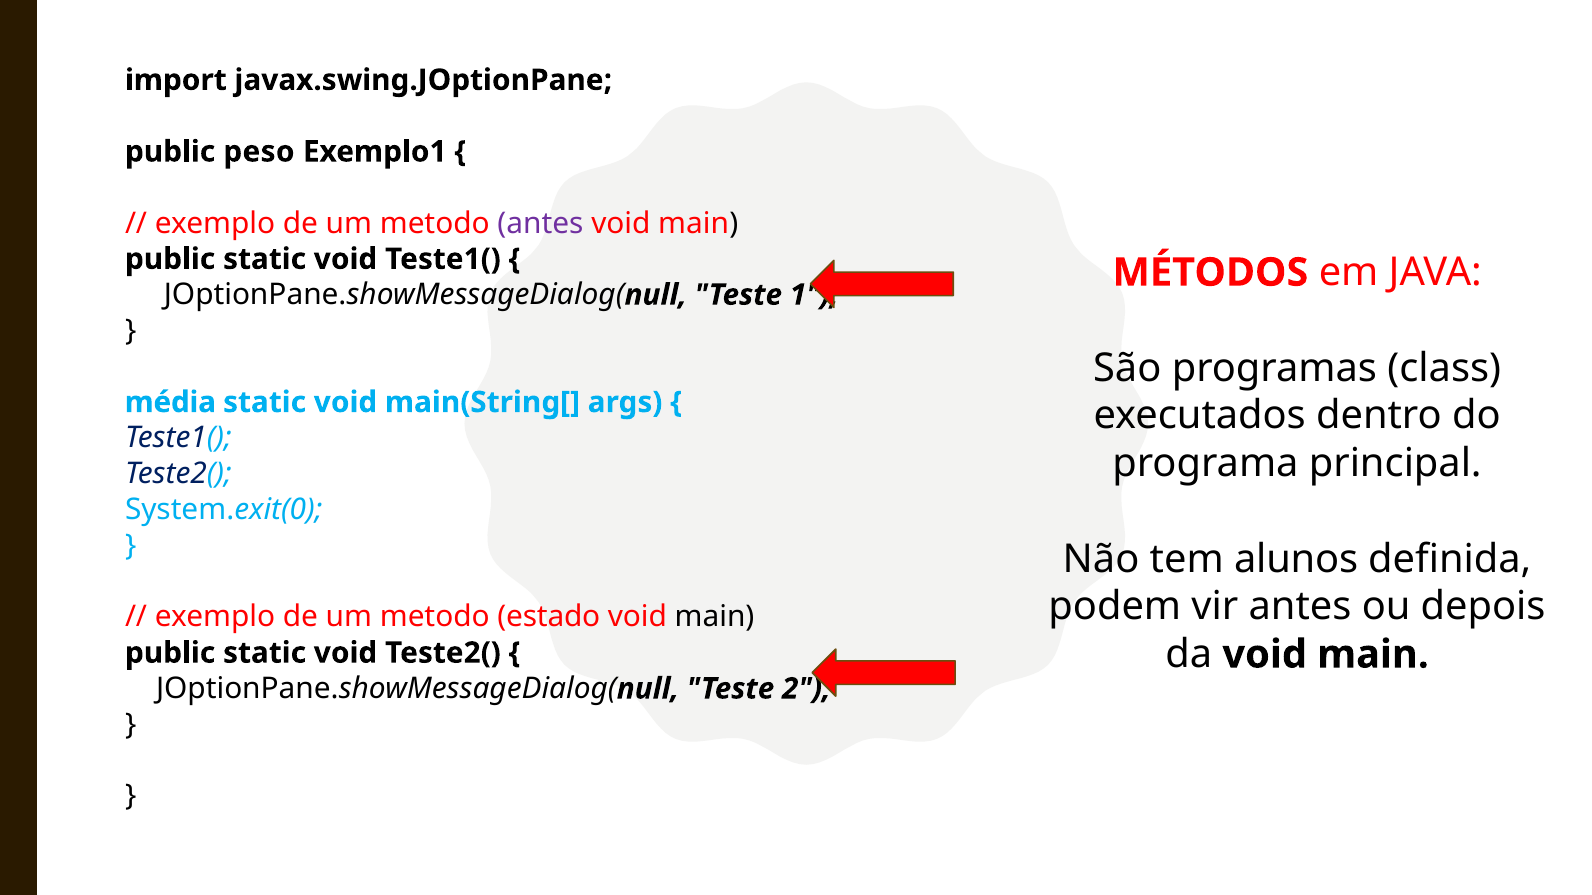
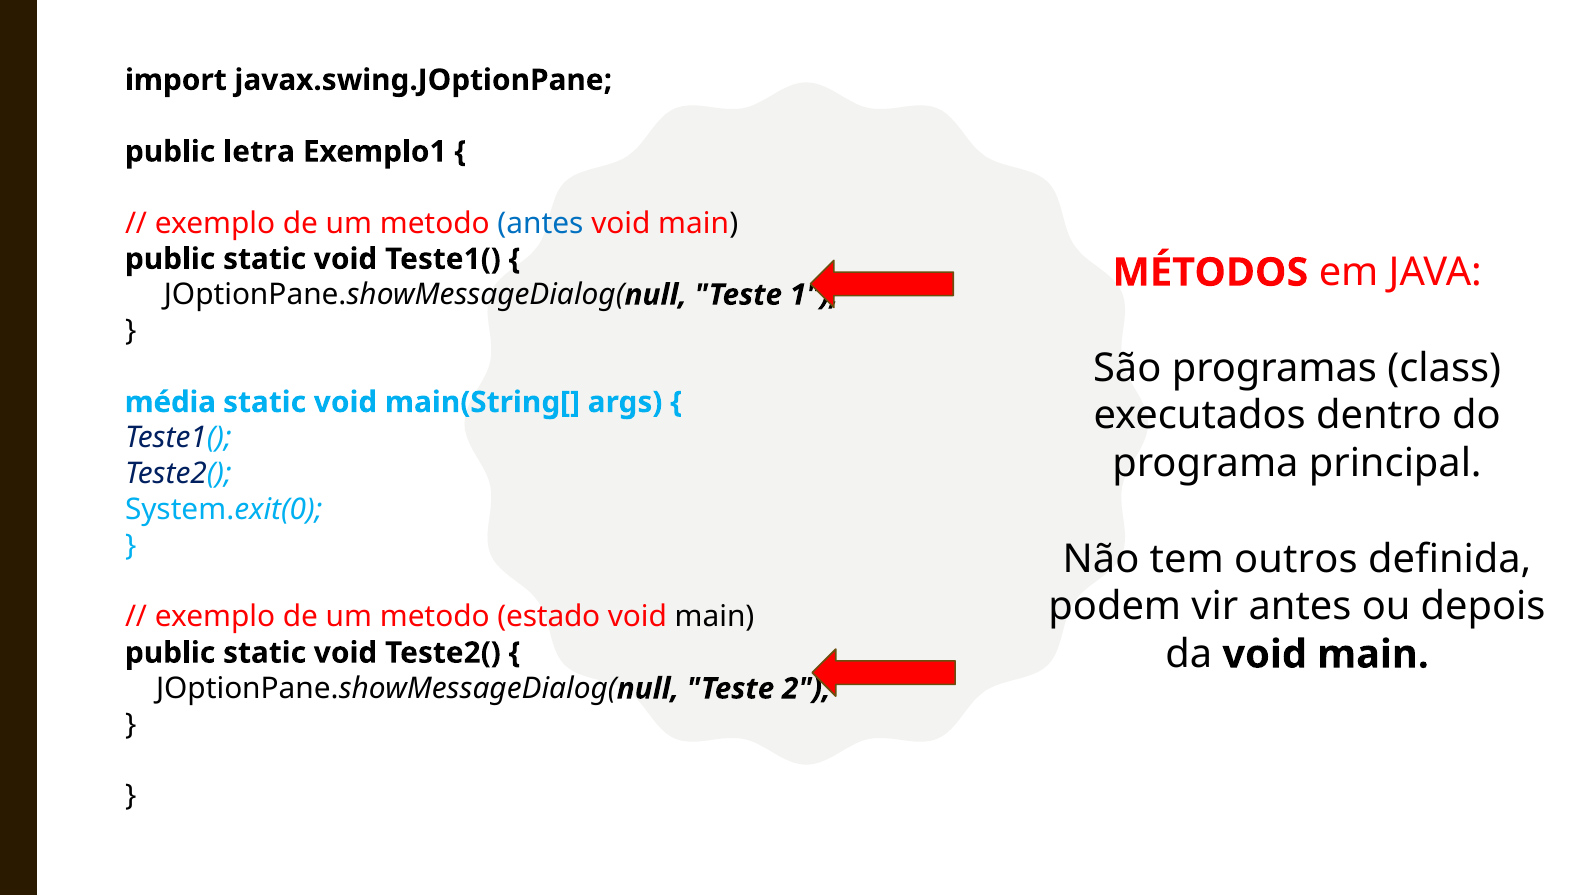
peso: peso -> letra
antes at (540, 223) colour: purple -> blue
alunos: alunos -> outros
